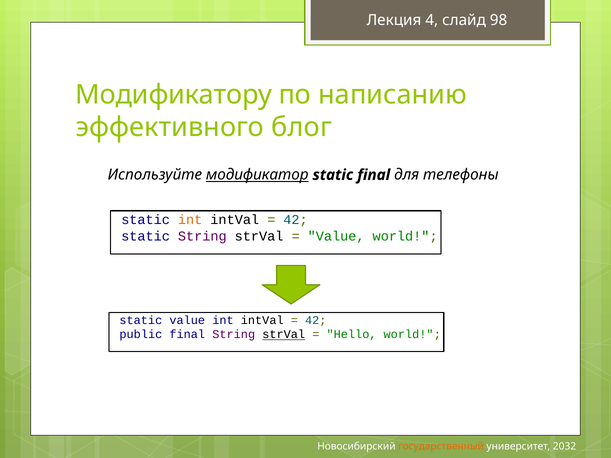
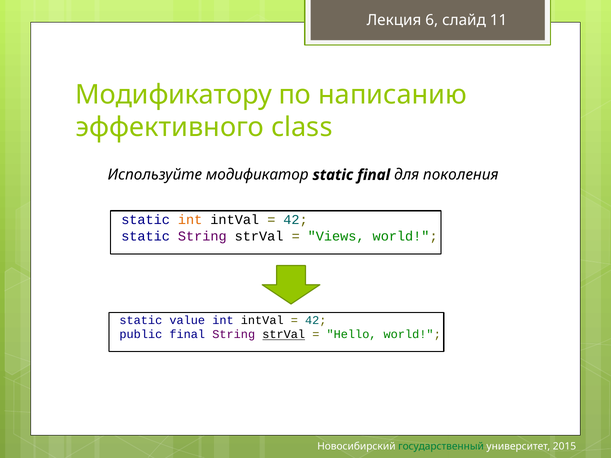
4: 4 -> 6
98: 98 -> 11
блог: блог -> class
модификатор underline: present -> none
телефоны: телефоны -> поколения
Value at (336, 236): Value -> Views
государственный colour: orange -> green
2032: 2032 -> 2015
